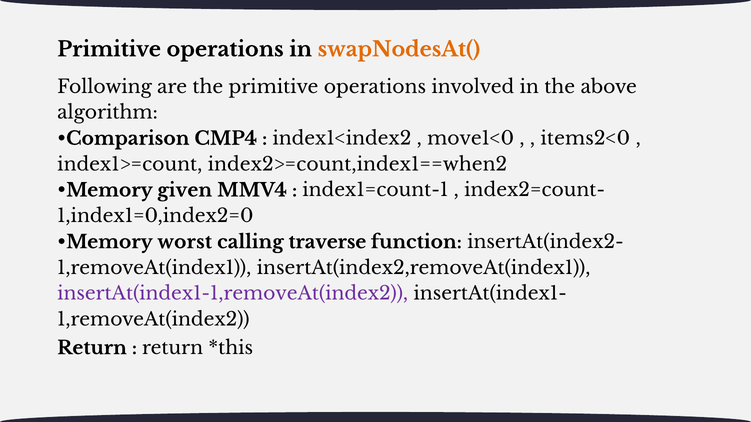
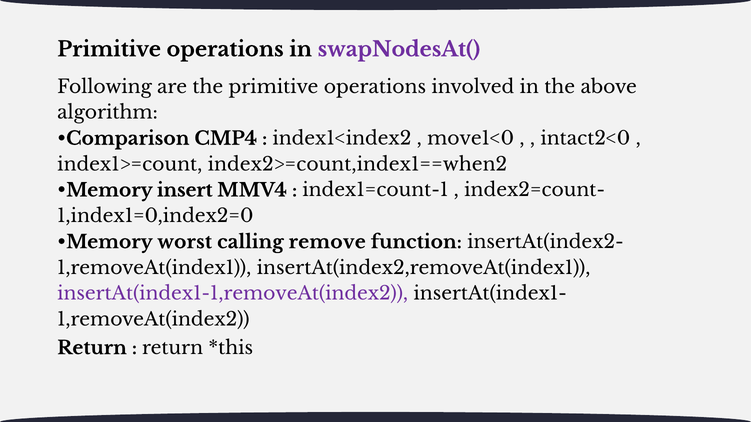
swapNodesAt( colour: orange -> purple
items2<0: items2<0 -> intact2<0
given: given -> insert
traverse: traverse -> remove
